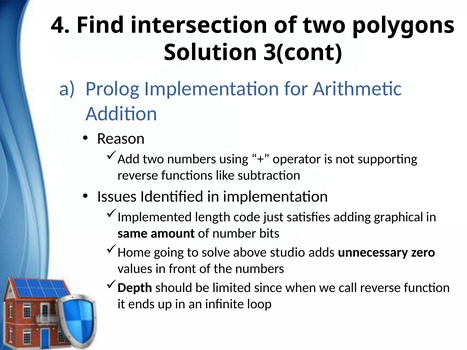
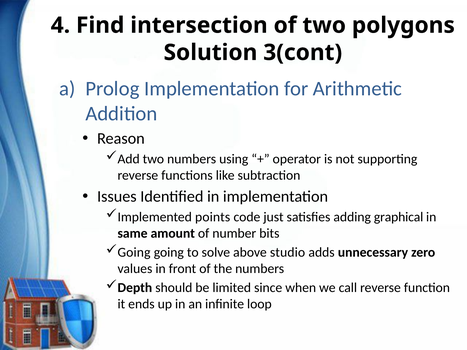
length: length -> points
Home at (134, 253): Home -> Going
